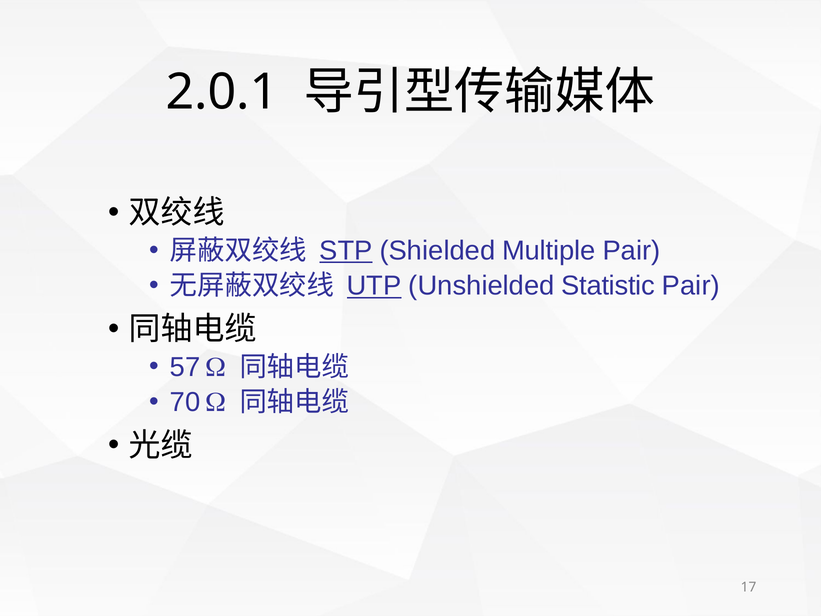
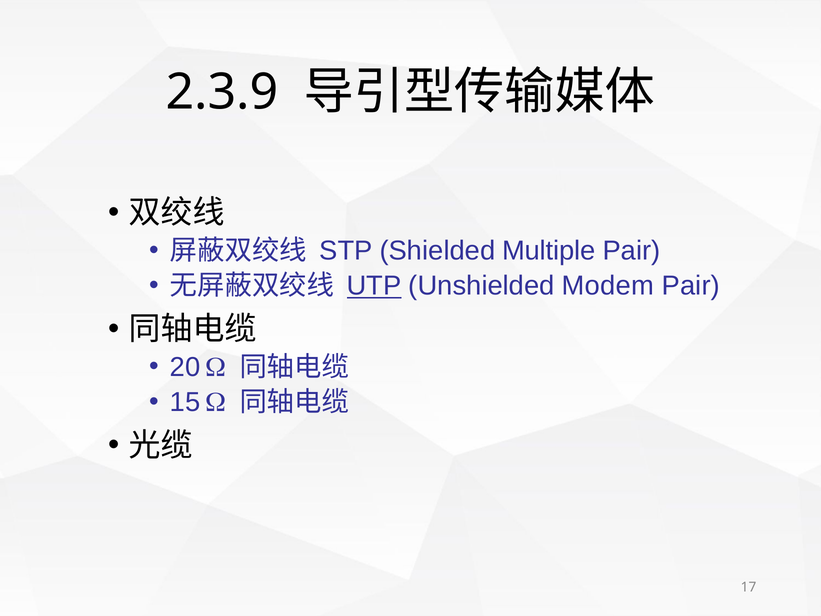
2.0.1: 2.0.1 -> 2.3.9
STP underline: present -> none
Statistic: Statistic -> Modem
57: 57 -> 20
70: 70 -> 15
